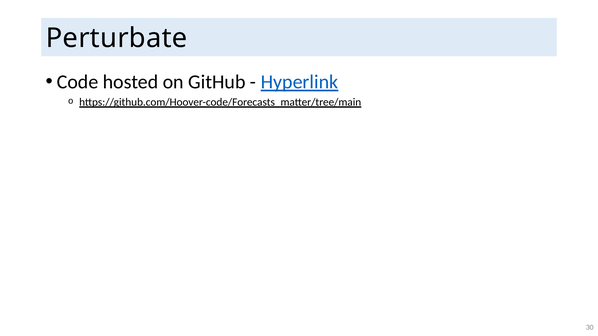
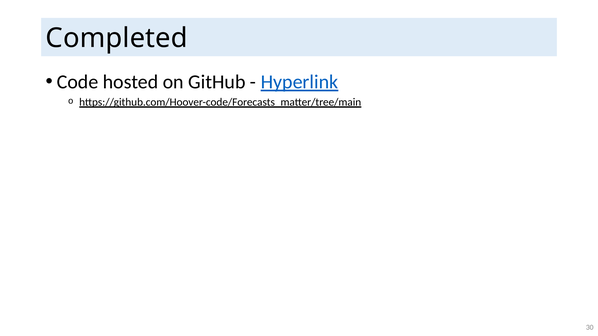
Perturbate: Perturbate -> Completed
